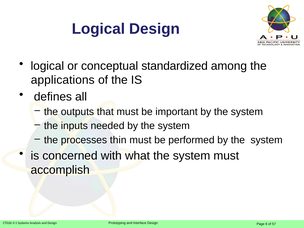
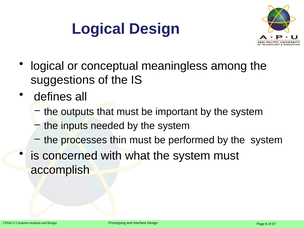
standardized: standardized -> meaningless
applications: applications -> suggestions
